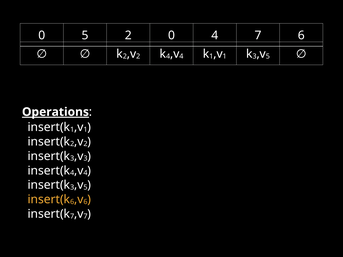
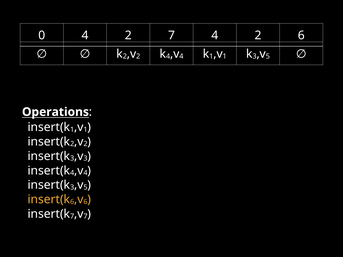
0 5: 5 -> 4
2 0: 0 -> 7
7 at (258, 36): 7 -> 2
Operations underline: present -> none
